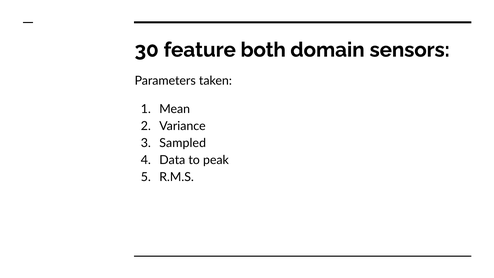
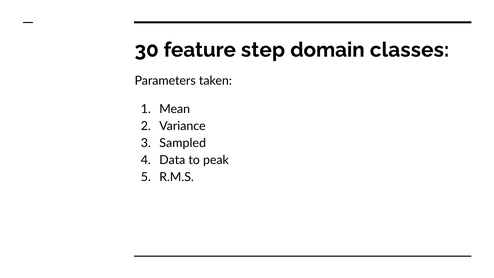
both: both -> step
sensors: sensors -> classes
